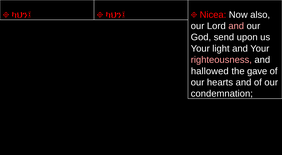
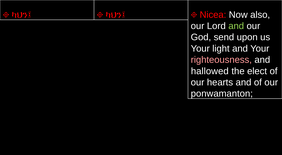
and at (236, 26) colour: pink -> light green
gave: gave -> elect
condemnation: condemnation -> ponwamanton
